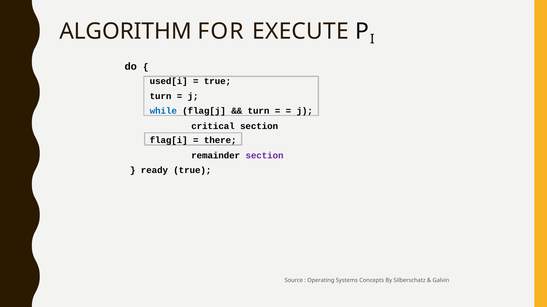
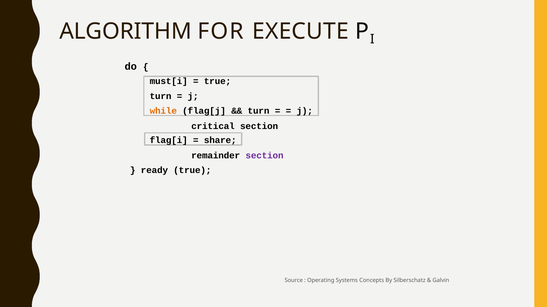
used[i: used[i -> must[i
while colour: blue -> orange
there: there -> share
